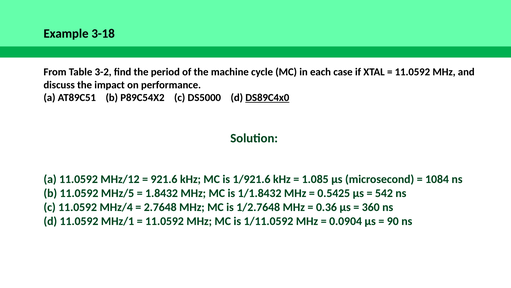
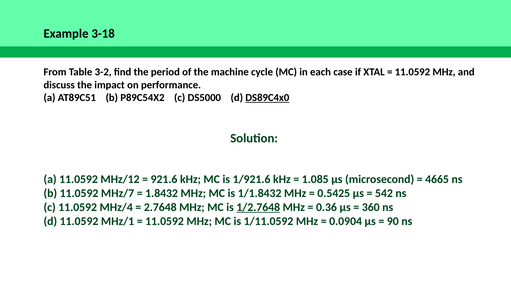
1084: 1084 -> 4665
MHz/5: MHz/5 -> MHz/7
1/2.7648 underline: none -> present
